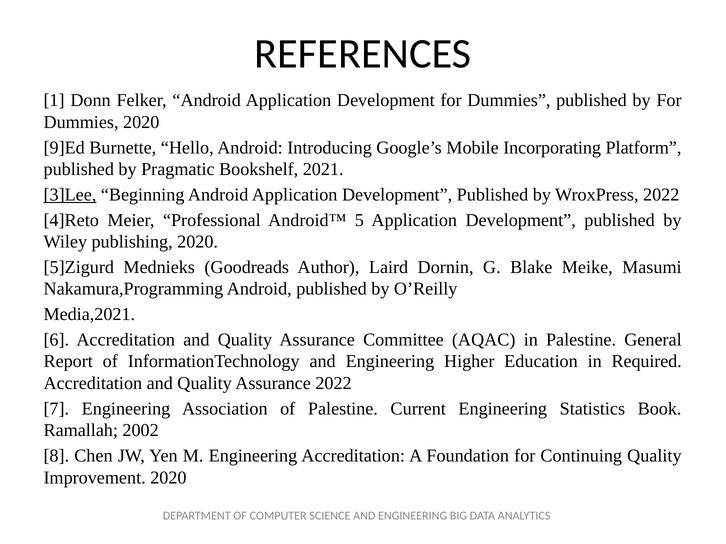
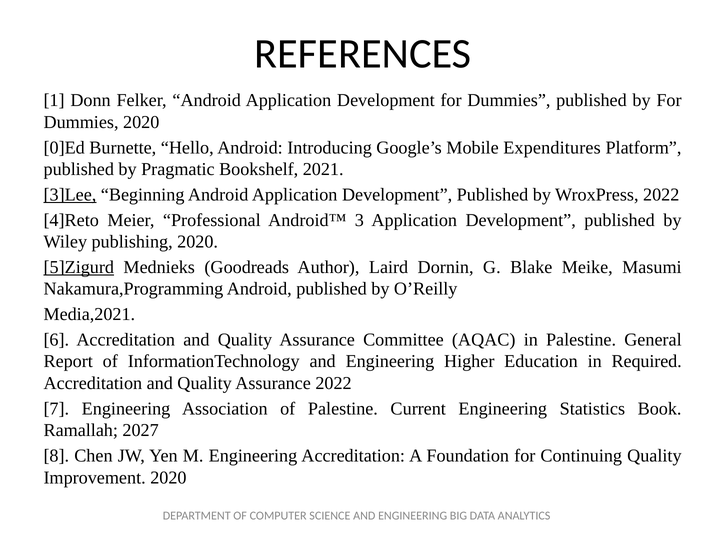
9]Ed: 9]Ed -> 0]Ed
Incorporating: Incorporating -> Expenditures
5: 5 -> 3
5]Zigurd underline: none -> present
2002: 2002 -> 2027
